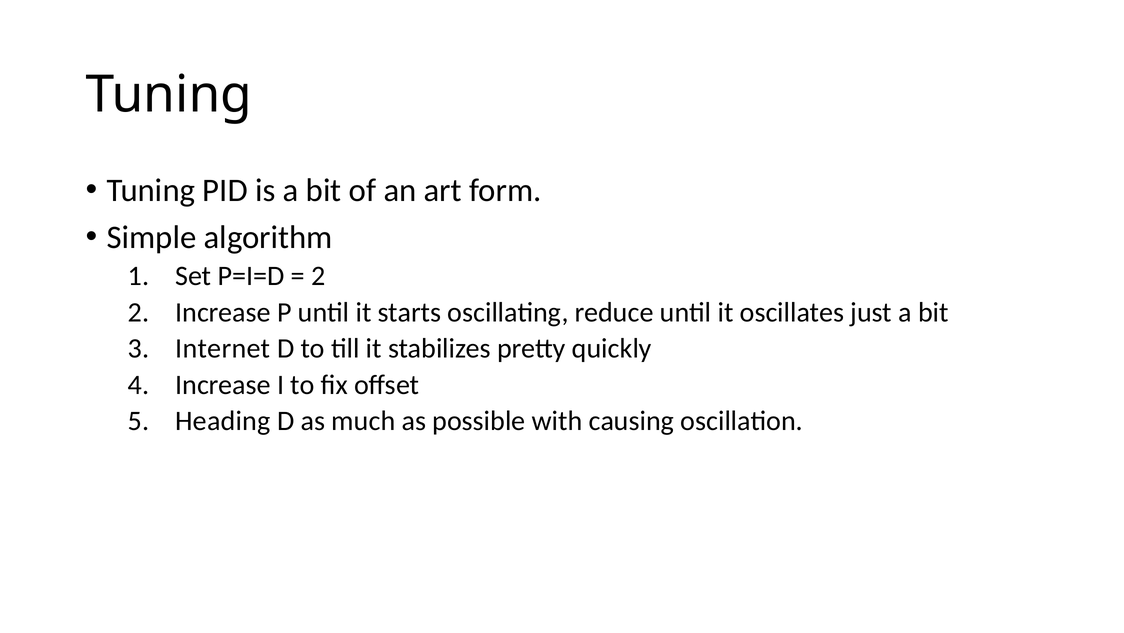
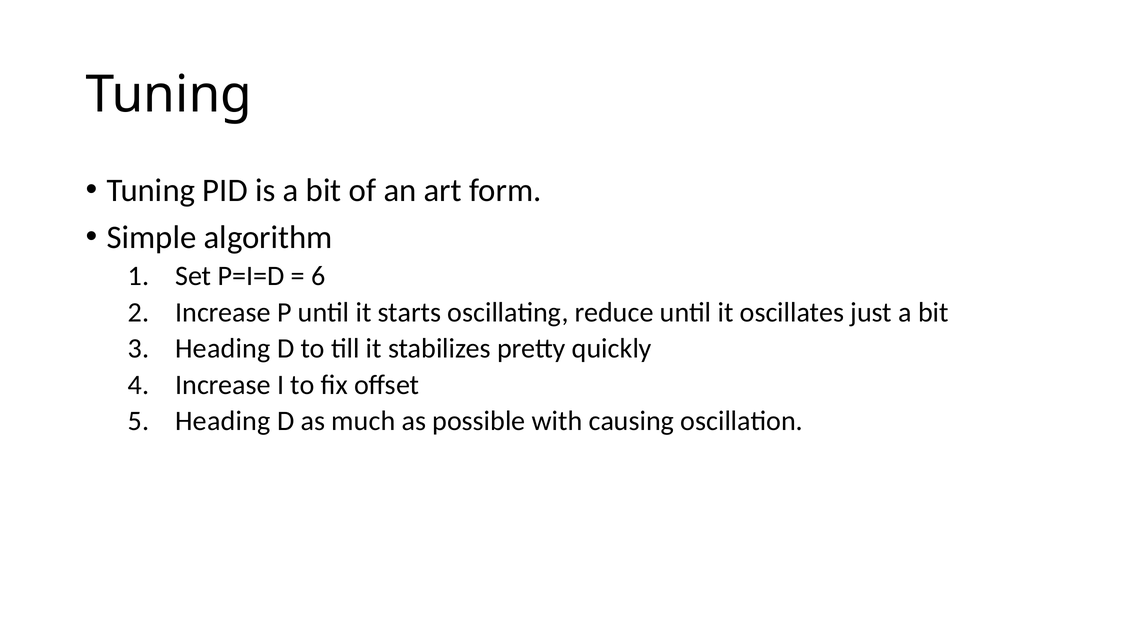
2 at (318, 276): 2 -> 6
Internet at (223, 348): Internet -> Heading
